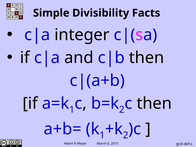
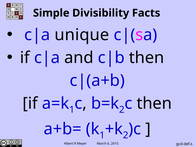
integer: integer -> unique
